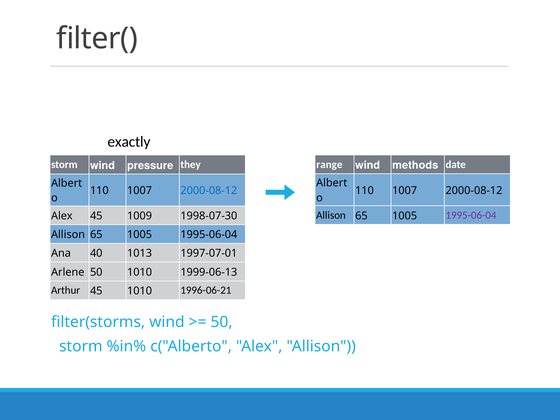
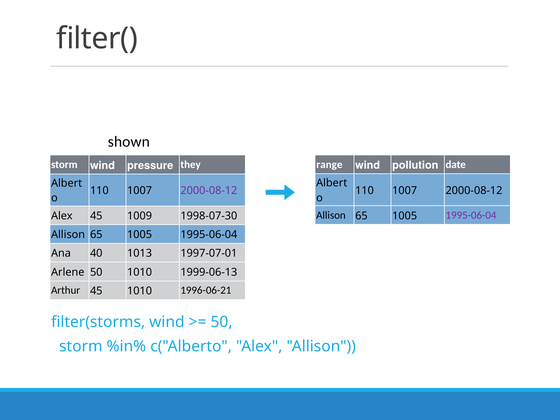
exactly: exactly -> shown
methods: methods -> pollution
2000-08-12 at (209, 191) colour: blue -> purple
